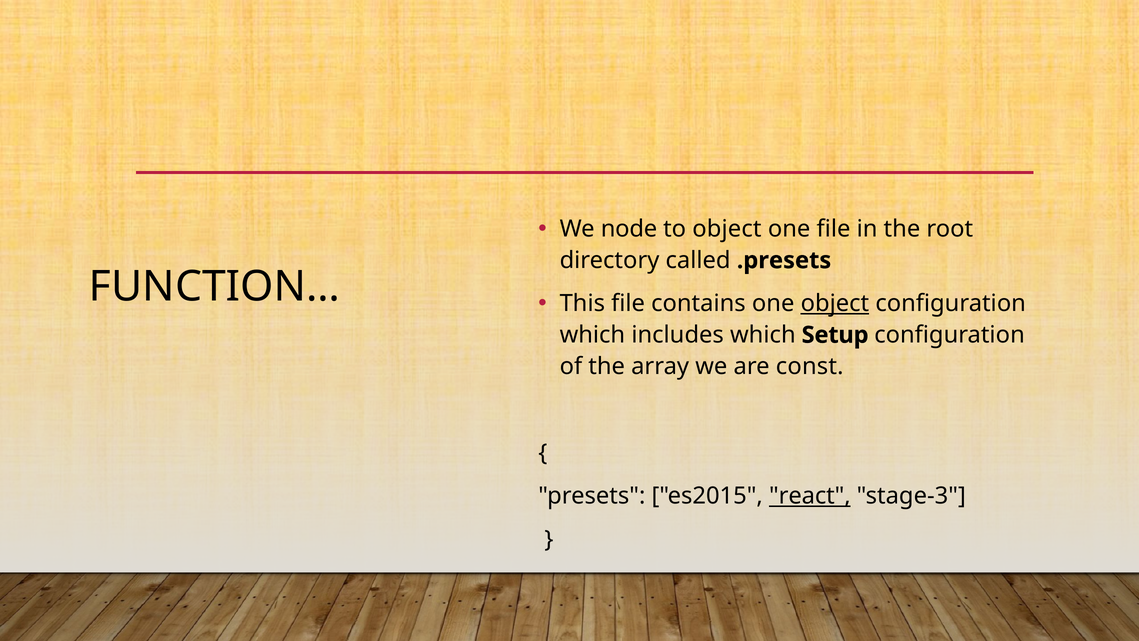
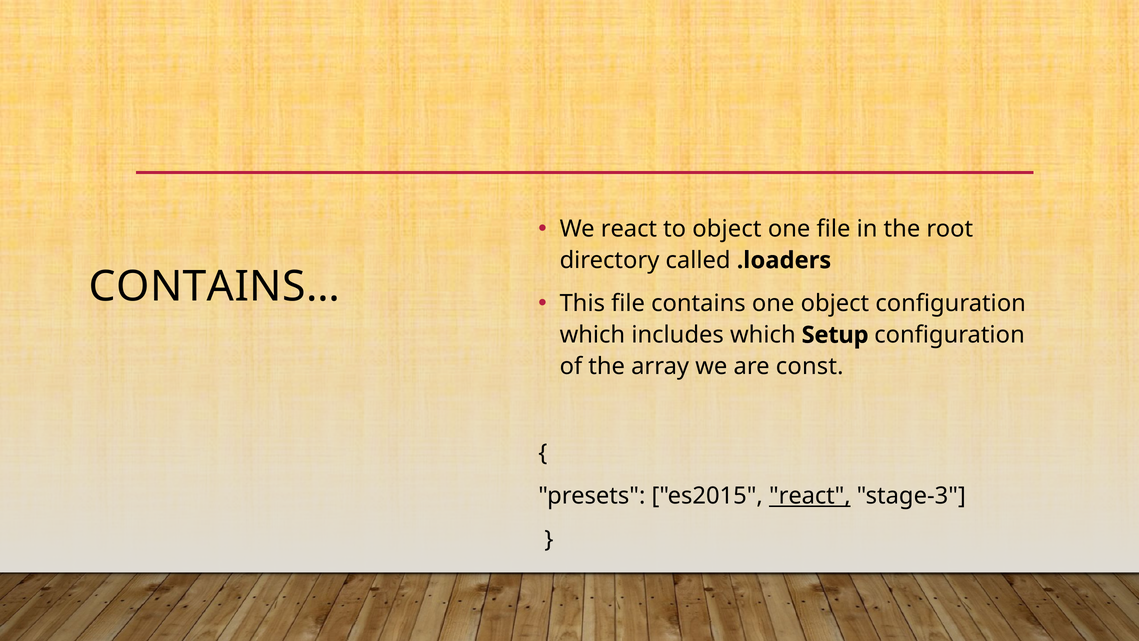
We node: node -> react
.presets: .presets -> .loaders
FUNCTION…: FUNCTION… -> CONTAINS…
object at (835, 303) underline: present -> none
